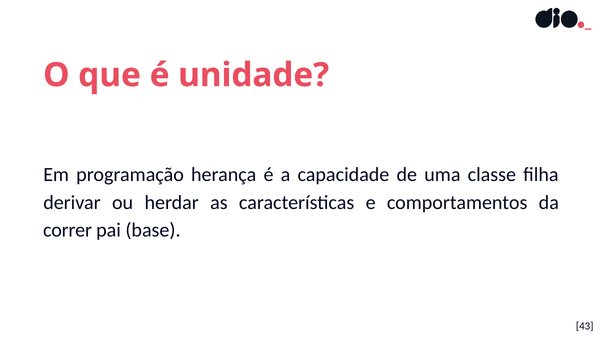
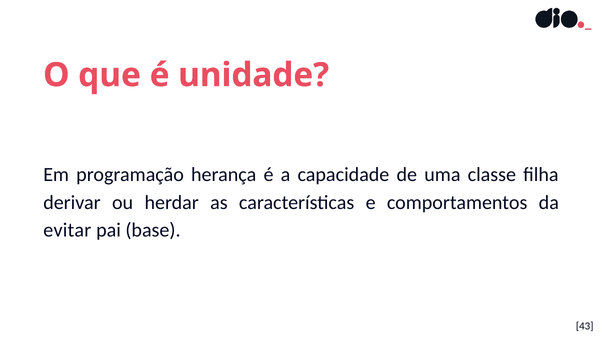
correr: correr -> evitar
